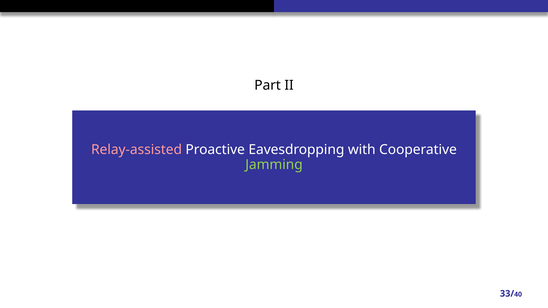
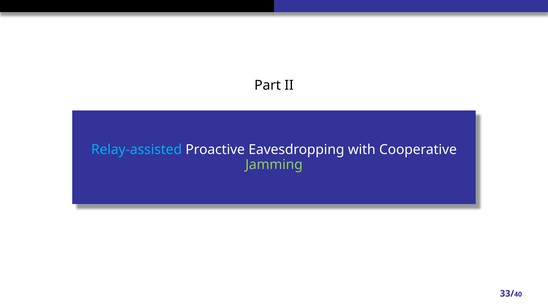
Relay-assisted colour: pink -> light blue
